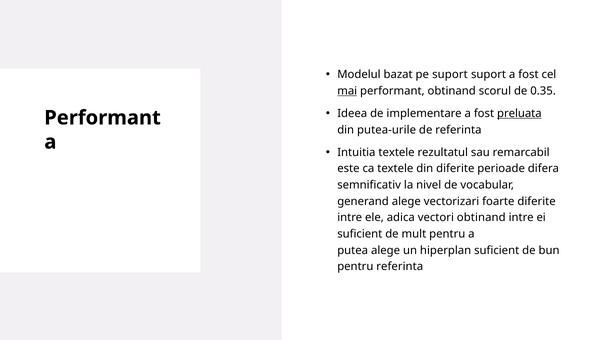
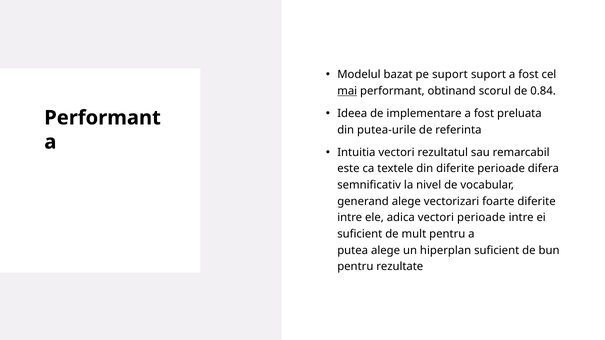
0.35: 0.35 -> 0.84
preluata underline: present -> none
Intuitia textele: textele -> vectori
vectori obtinand: obtinand -> perioade
pentru referinta: referinta -> rezultate
